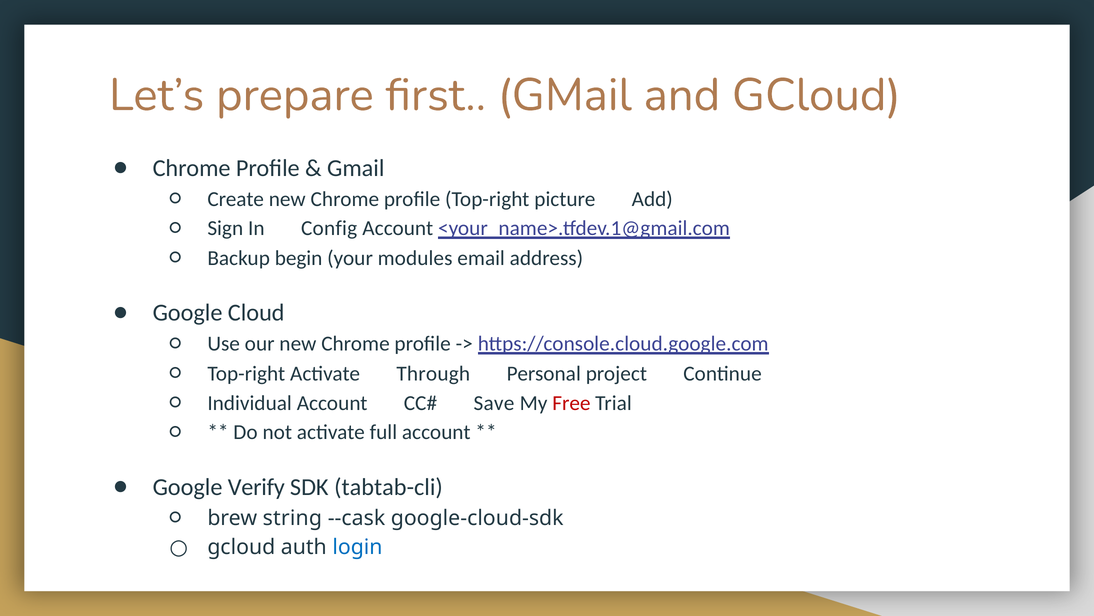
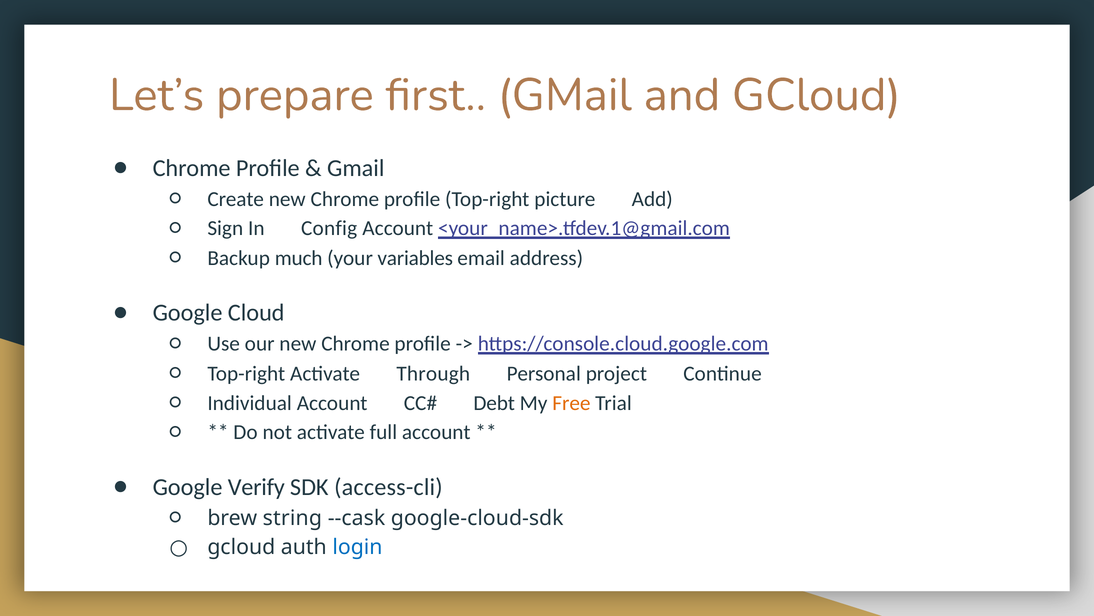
begin: begin -> much
modules: modules -> variables
Save: Save -> Debt
Free colour: red -> orange
tabtab-cli: tabtab-cli -> access-cli
